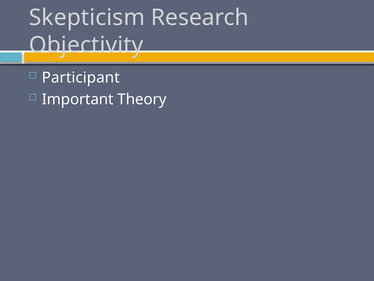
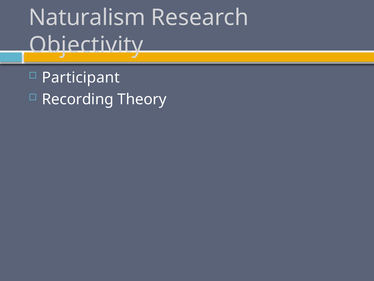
Skepticism: Skepticism -> Naturalism
Important: Important -> Recording
